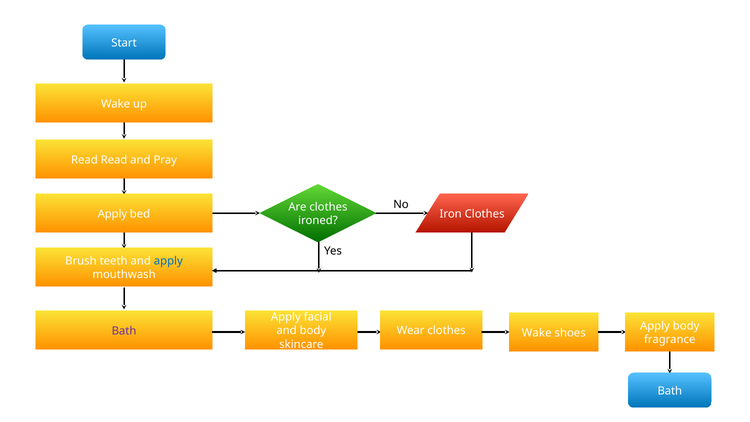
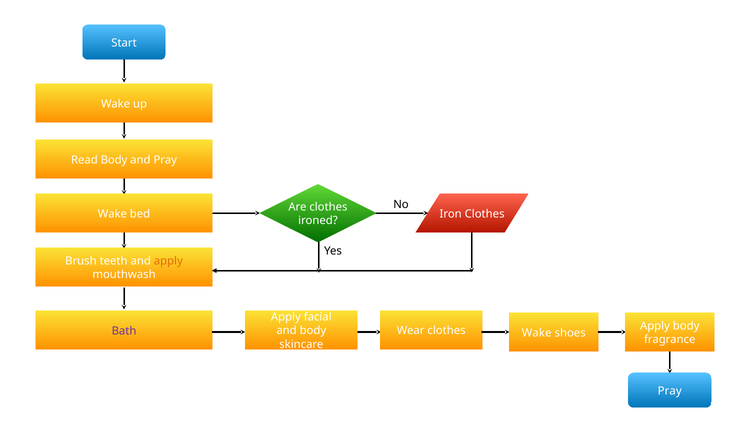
Read Read: Read -> Body
Apply at (112, 214): Apply -> Wake
apply at (168, 261) colour: blue -> orange
Bath at (670, 391): Bath -> Pray
